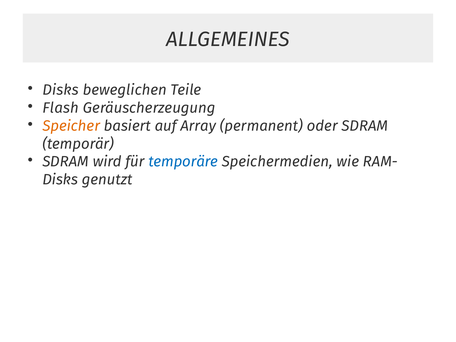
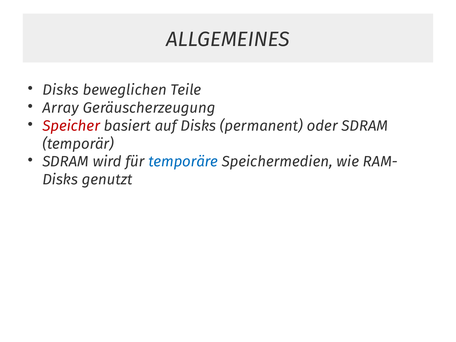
Flash: Flash -> Array
Speicher colour: orange -> red
auf Array: Array -> Disks
